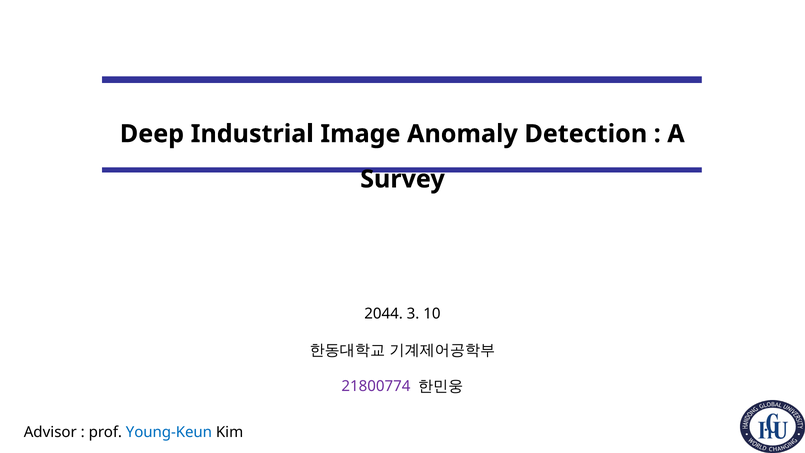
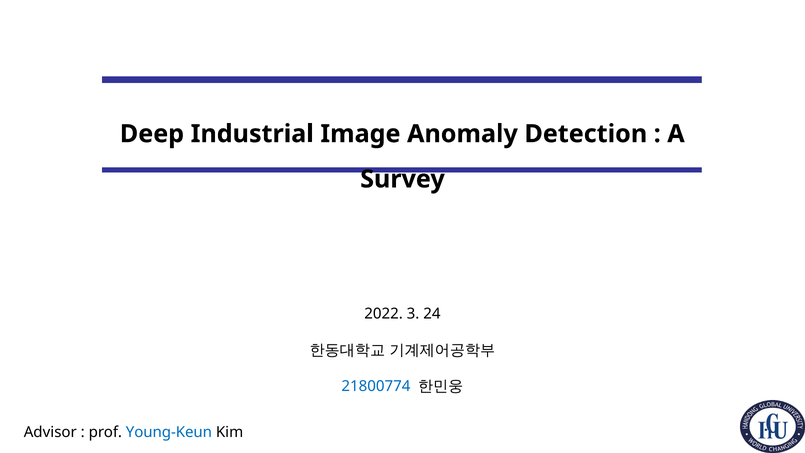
2044: 2044 -> 2022
10: 10 -> 24
21800774 colour: purple -> blue
